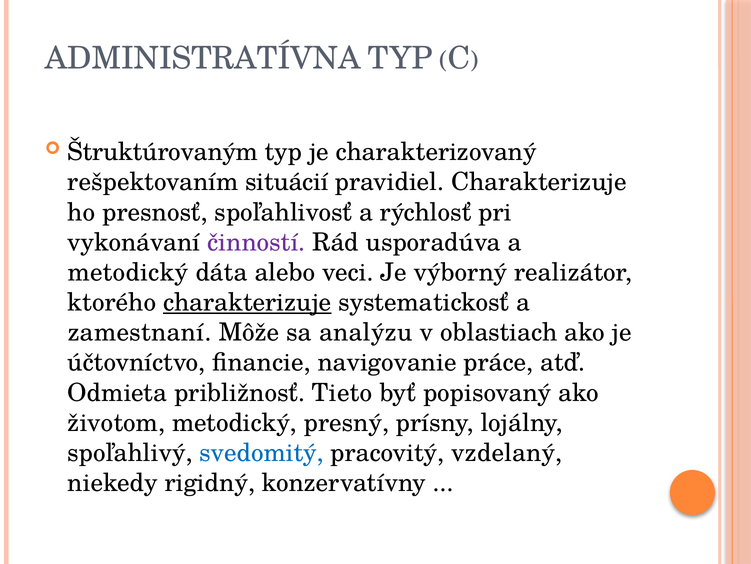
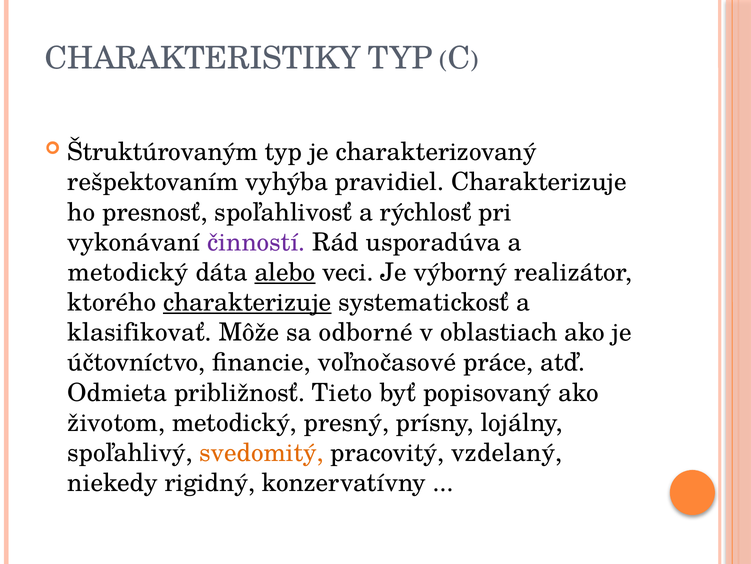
ADMINISTRATÍVNA: ADMINISTRATÍVNA -> CHARAKTERISTIKY
situácií: situácií -> vyhýba
alebo underline: none -> present
zamestnaní: zamestnaní -> klasifikovať
analýzu: analýzu -> odborné
navigovanie: navigovanie -> voľnočasové
svedomitý colour: blue -> orange
